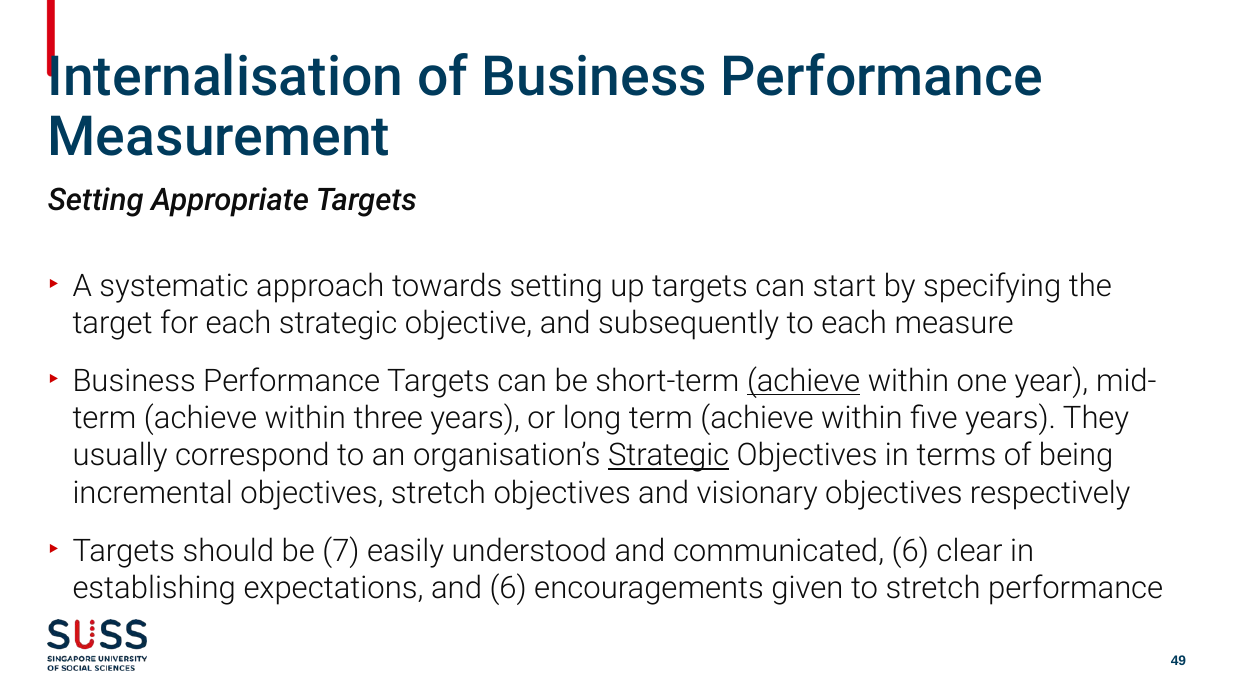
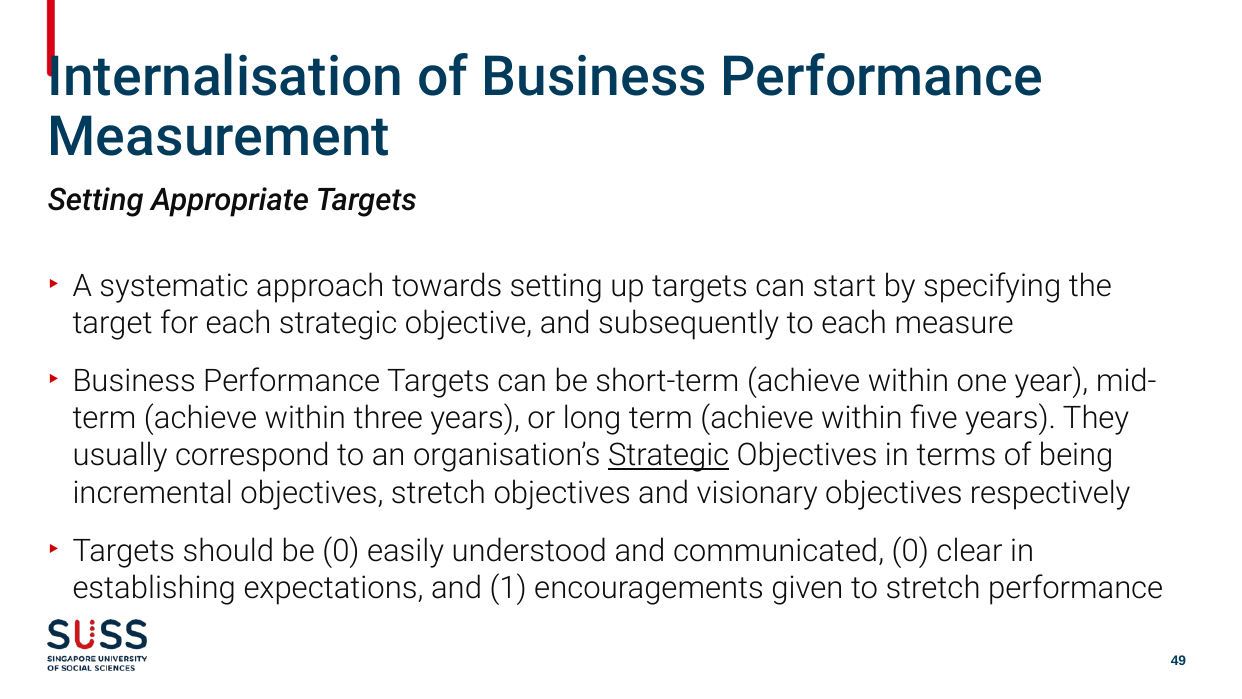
achieve at (804, 381) underline: present -> none
be 7: 7 -> 0
communicated 6: 6 -> 0
and 6: 6 -> 1
